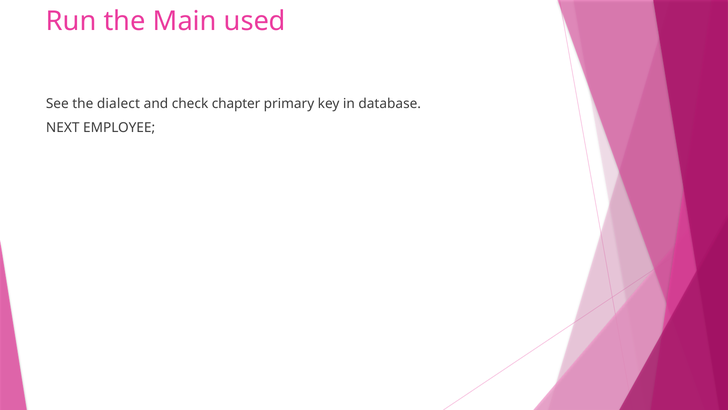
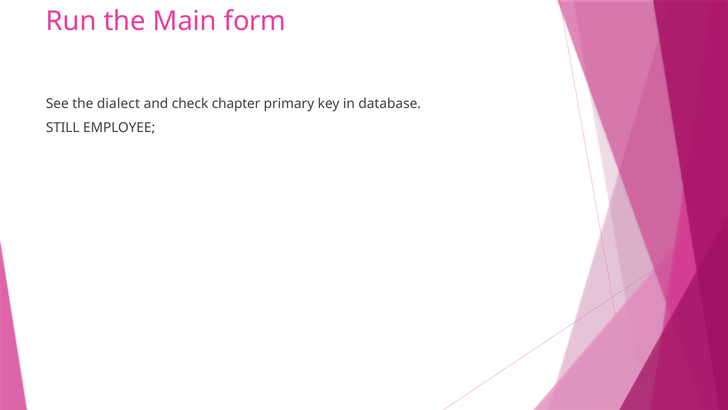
used: used -> form
NEXT: NEXT -> STILL
